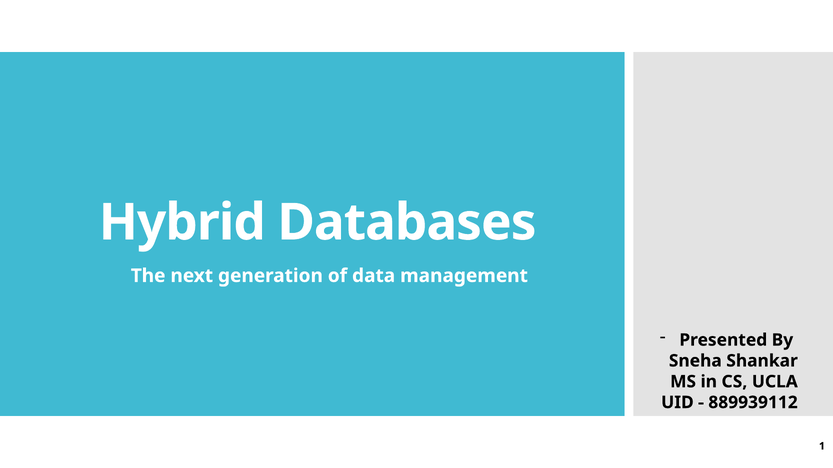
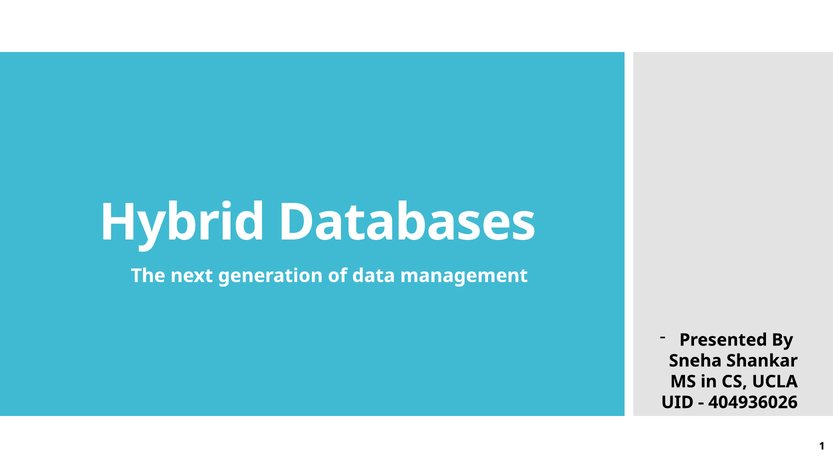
889939112: 889939112 -> 404936026
